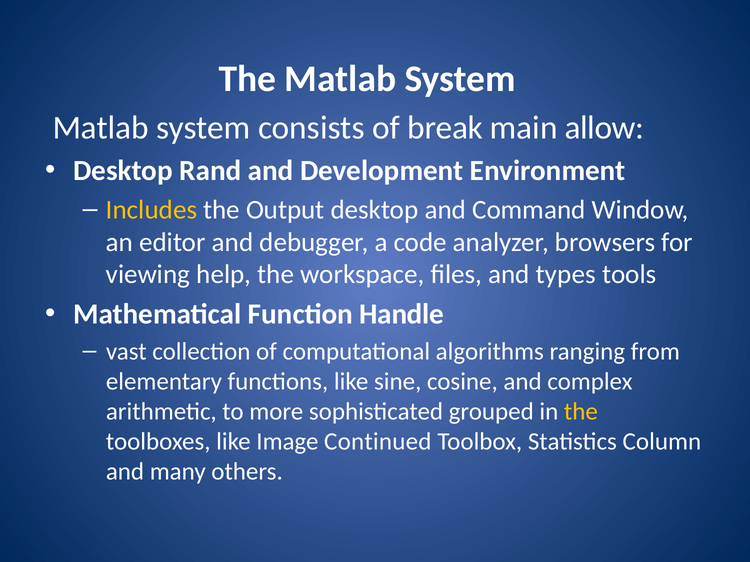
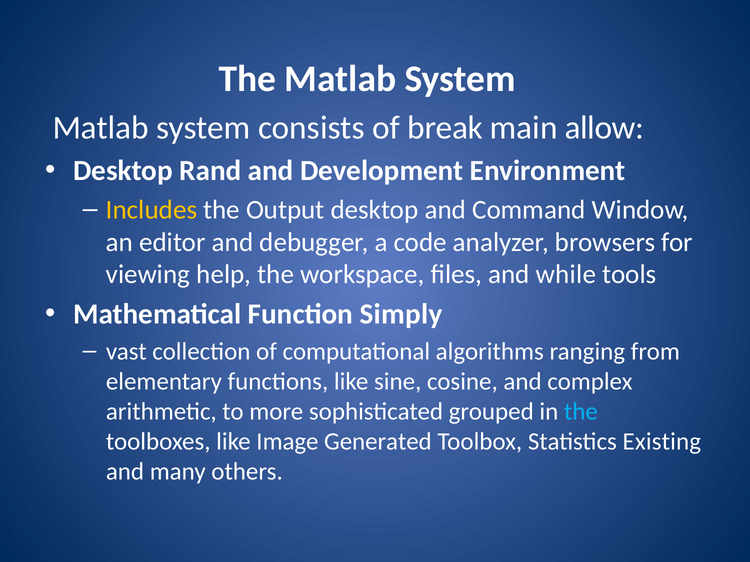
types: types -> while
Handle: Handle -> Simply
the at (581, 412) colour: yellow -> light blue
Continued: Continued -> Generated
Column: Column -> Existing
